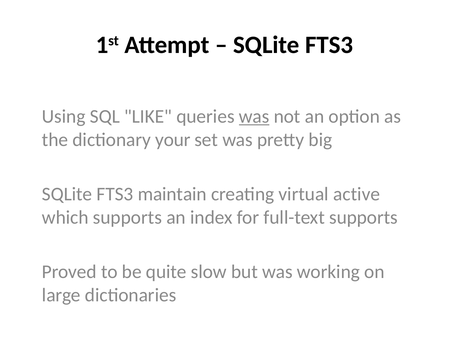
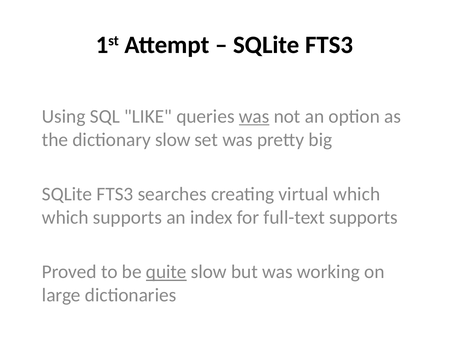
dictionary your: your -> slow
maintain: maintain -> searches
virtual active: active -> which
quite underline: none -> present
